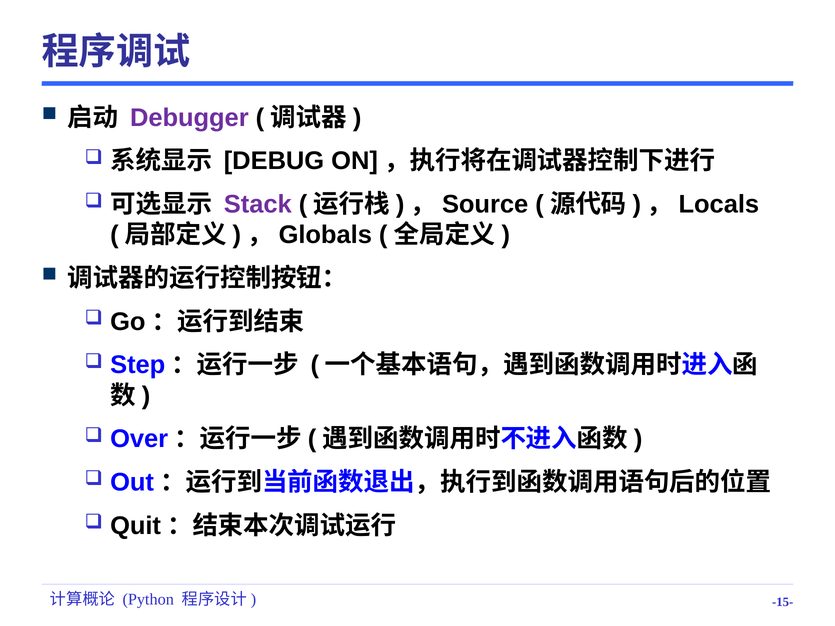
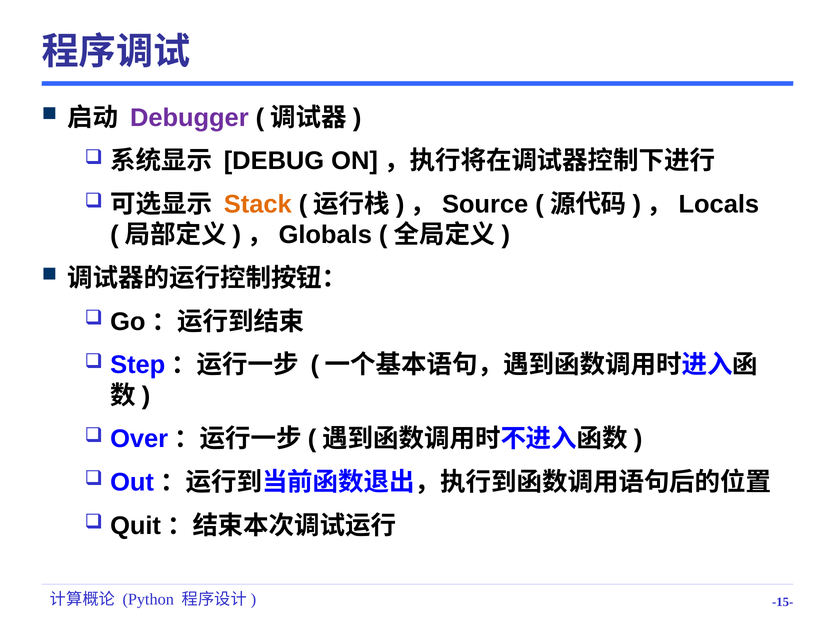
Stack colour: purple -> orange
